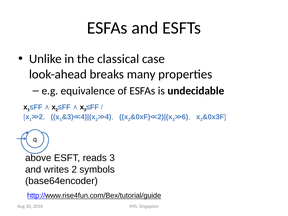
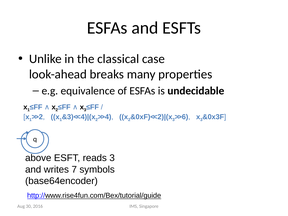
writes 2: 2 -> 7
